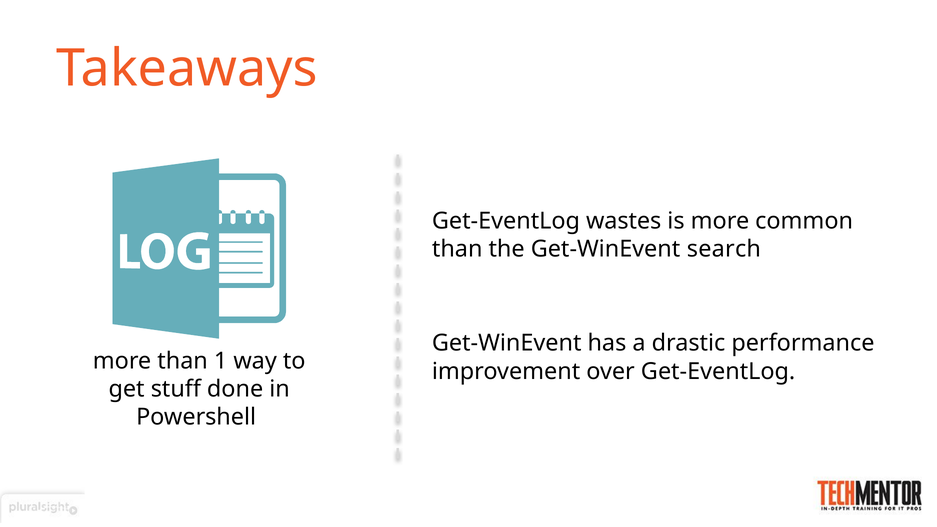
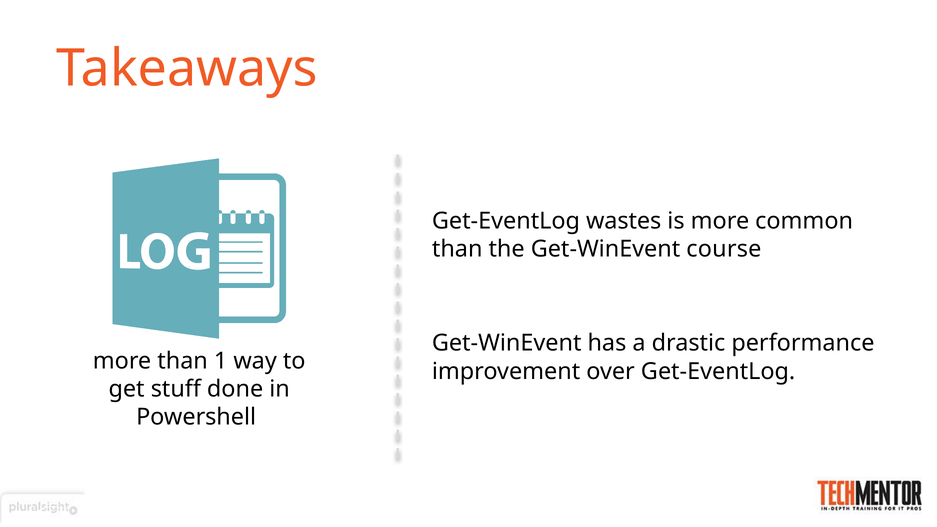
search: search -> course
